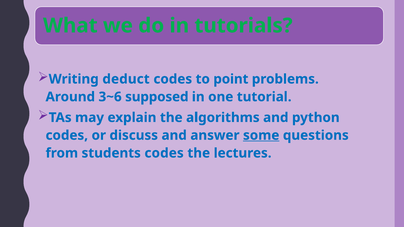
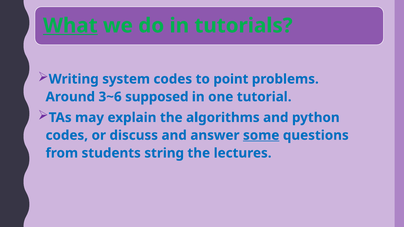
What underline: none -> present
deduct: deduct -> system
students codes: codes -> string
